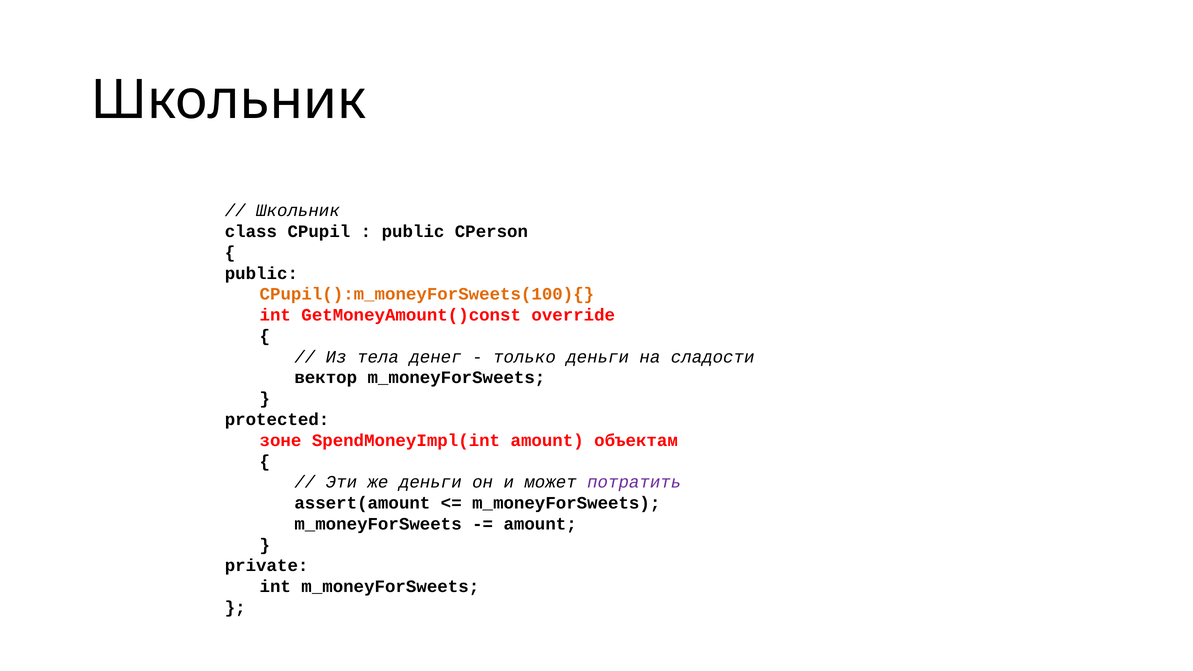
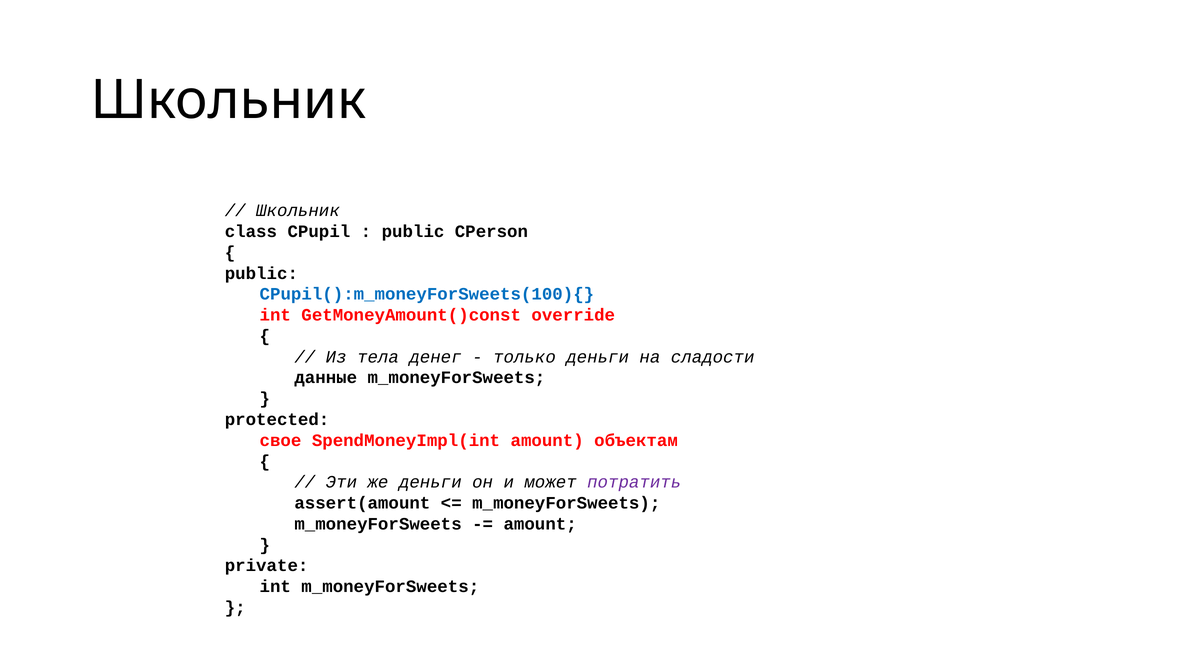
CPupil():m_moneyForSweets(100){ colour: orange -> blue
вектор: вектор -> данные
зоне: зоне -> свое
